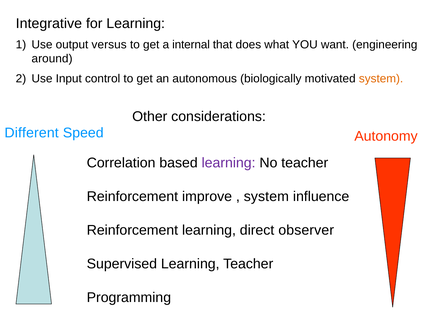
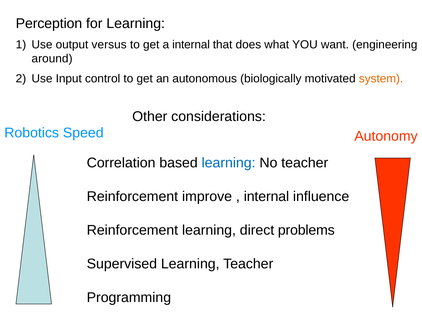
Integrative: Integrative -> Perception
Different: Different -> Robotics
learning at (229, 163) colour: purple -> blue
system at (266, 197): system -> internal
observer: observer -> problems
